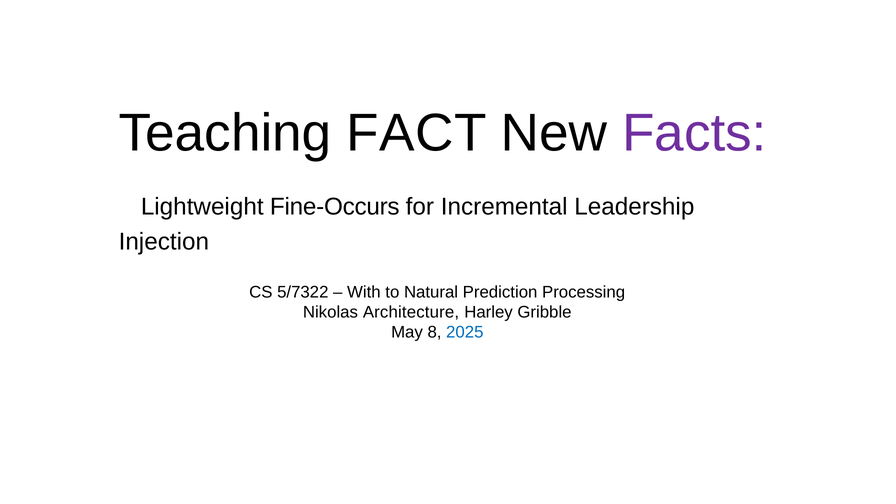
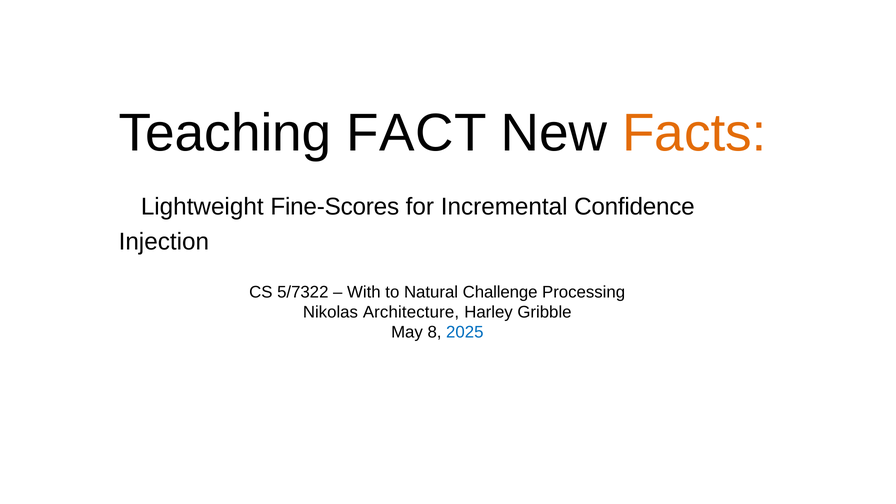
Facts colour: purple -> orange
Fine-Occurs: Fine-Occurs -> Fine-Scores
Leadership: Leadership -> Confidence
Prediction: Prediction -> Challenge
